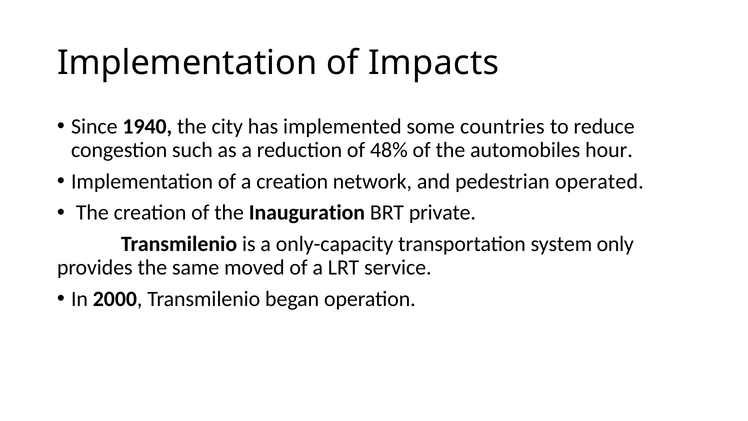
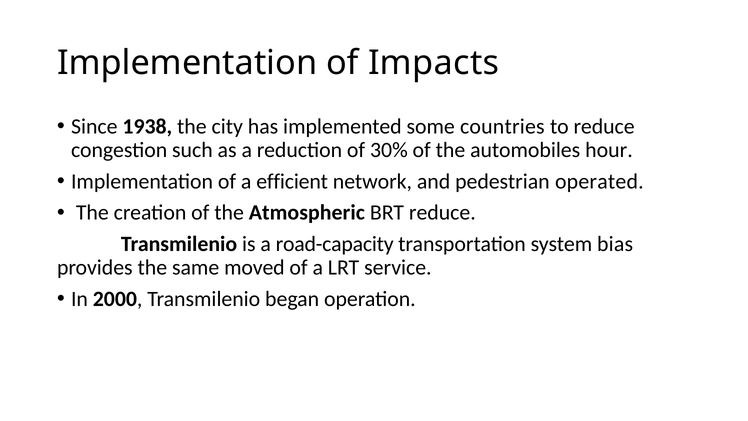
1940: 1940 -> 1938
48%: 48% -> 30%
a creation: creation -> efficient
Inauguration: Inauguration -> Atmospheric
BRT private: private -> reduce
only-capacity: only-capacity -> road-capacity
only: only -> bias
